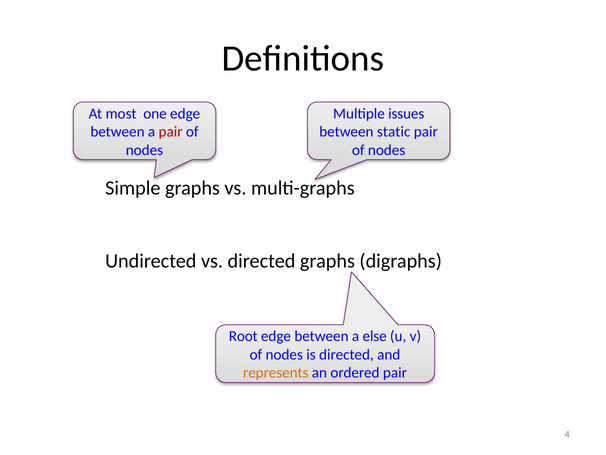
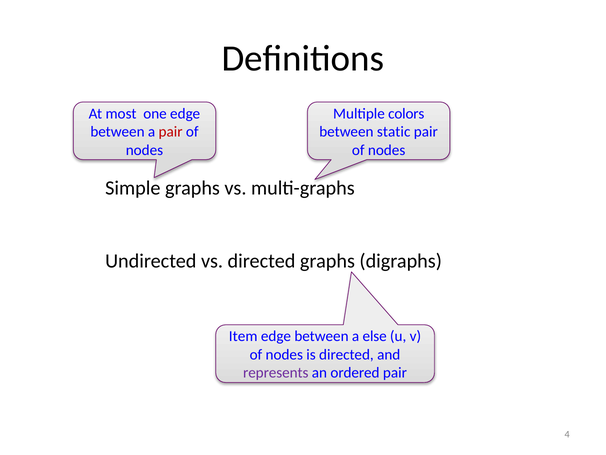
issues: issues -> colors
Root: Root -> Item
represents colour: orange -> purple
